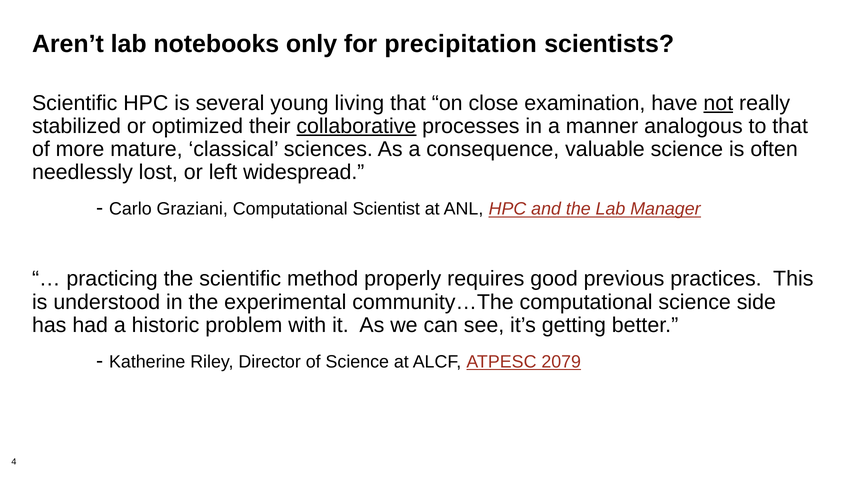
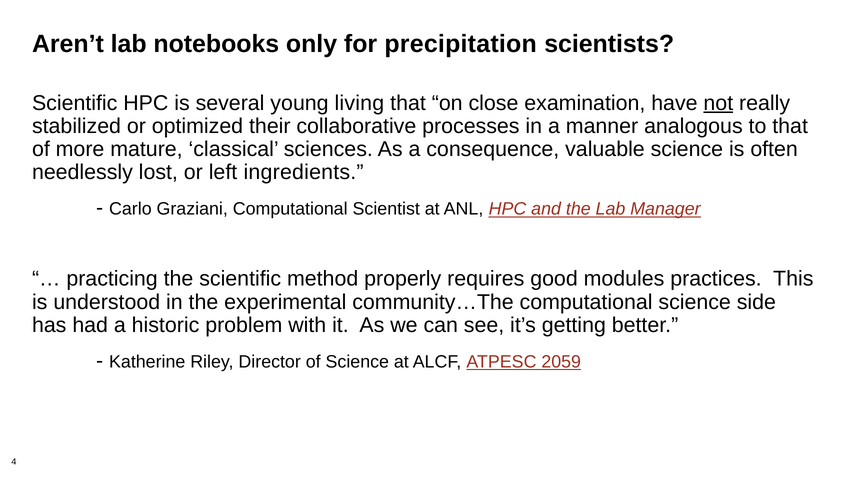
collaborative underline: present -> none
widespread: widespread -> ingredients
previous: previous -> modules
2079: 2079 -> 2059
